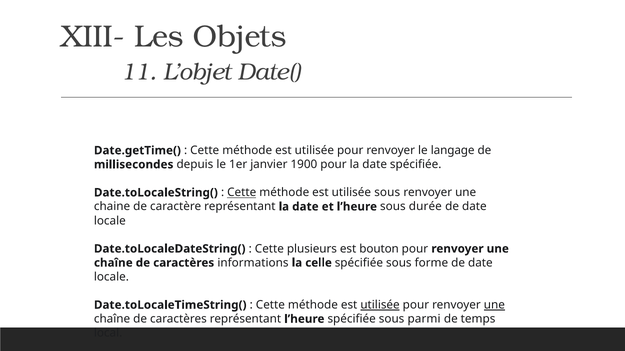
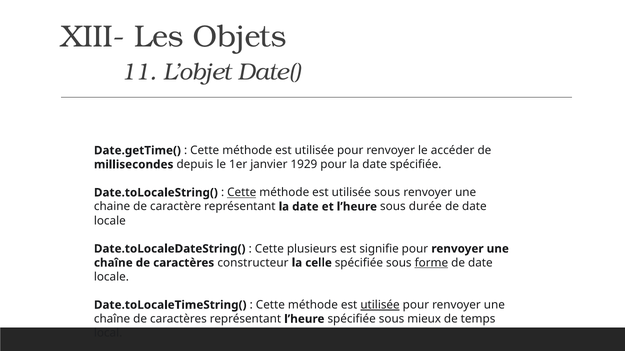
langage: langage -> accéder
1900: 1900 -> 1929
bouton: bouton -> signifie
informations: informations -> constructeur
forme underline: none -> present
une at (494, 305) underline: present -> none
parmi: parmi -> mieux
